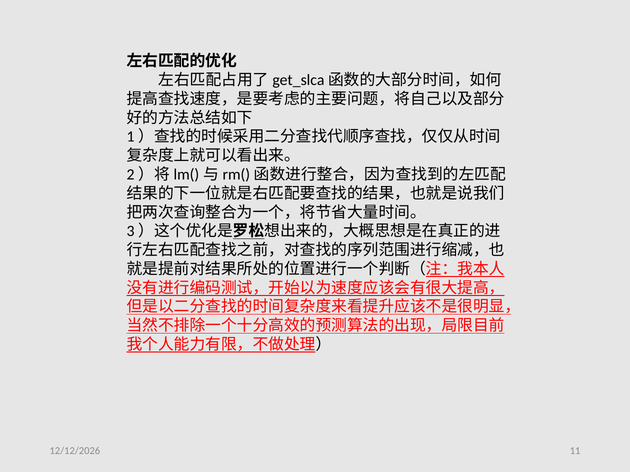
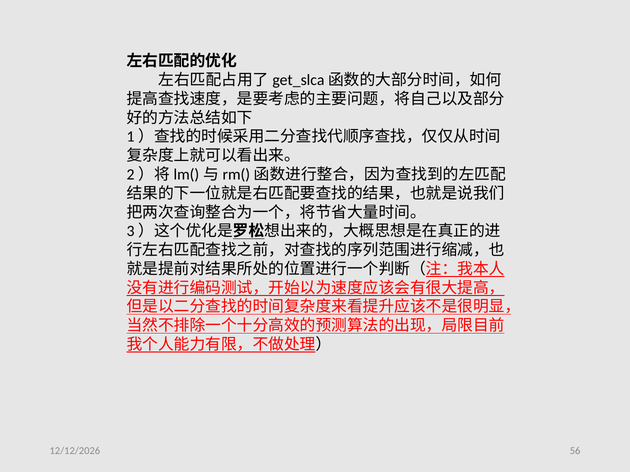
11: 11 -> 56
